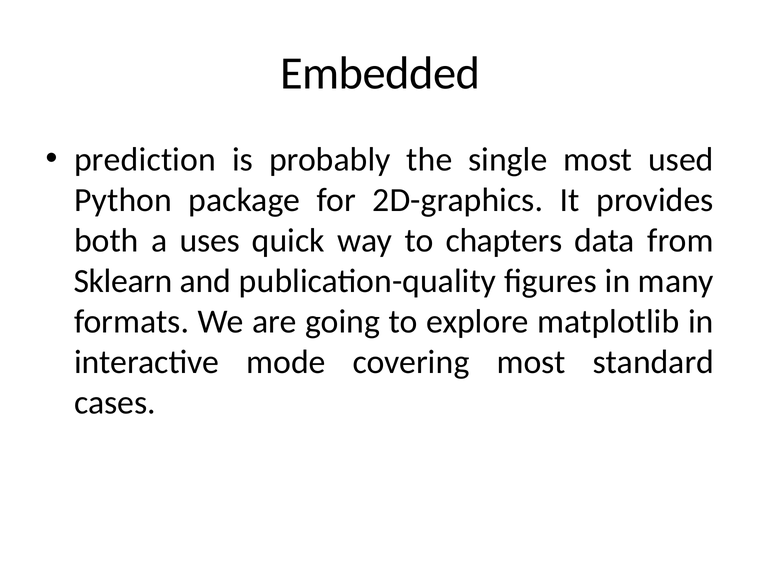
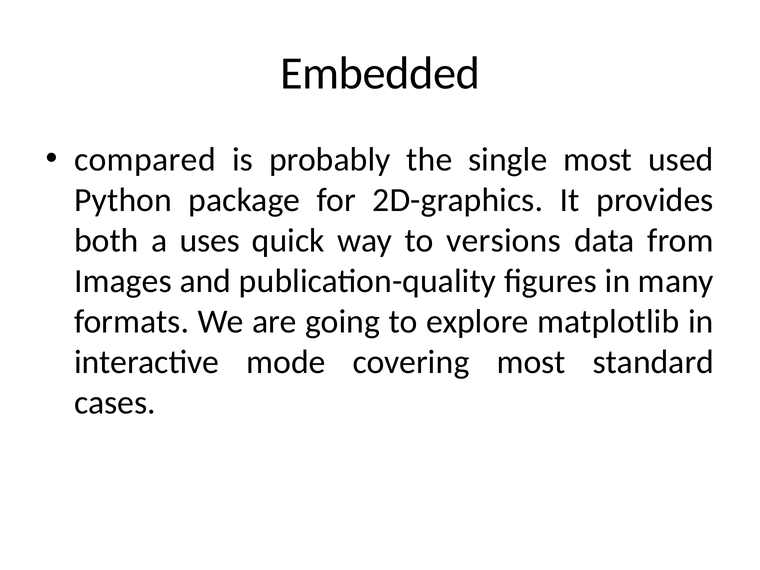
prediction: prediction -> compared
chapters: chapters -> versions
Sklearn: Sklearn -> Images
